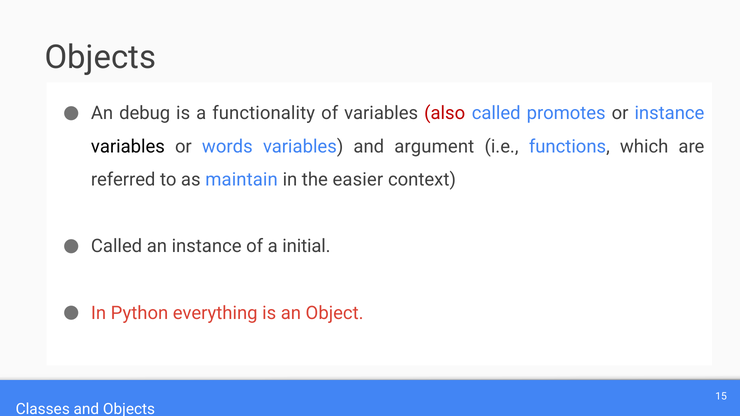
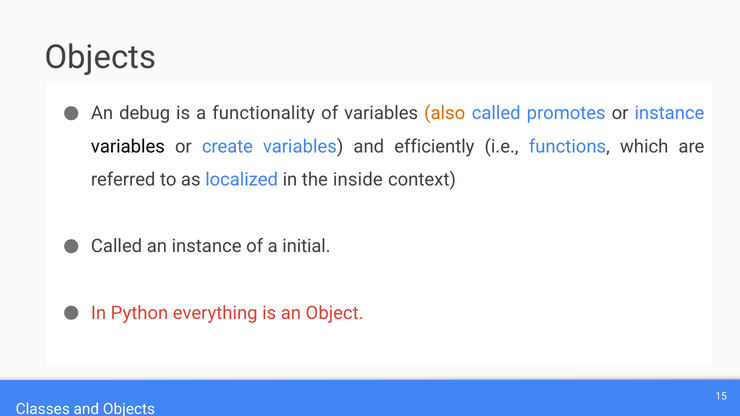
also colour: red -> orange
words: words -> create
argument: argument -> efficiently
maintain: maintain -> localized
easier: easier -> inside
